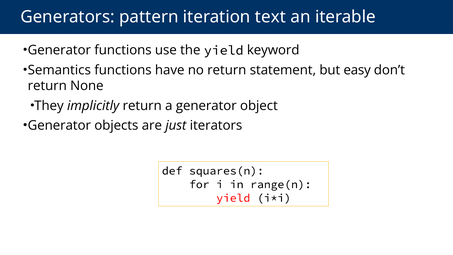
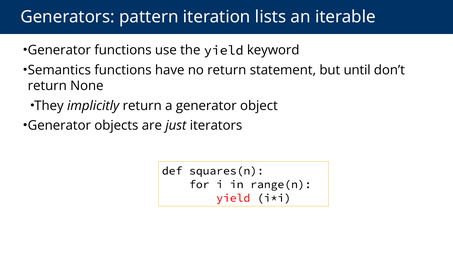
text: text -> lists
easy: easy -> until
